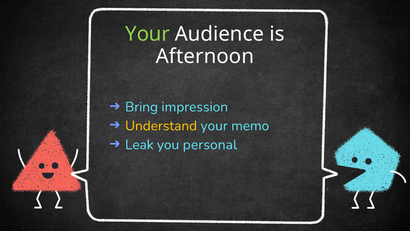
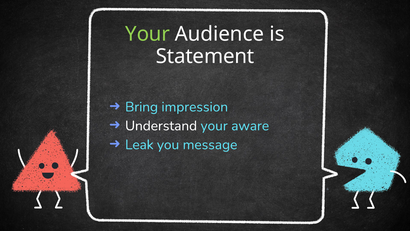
Afternoon: Afternoon -> Statement
Understand colour: yellow -> white
memo: memo -> aware
personal: personal -> message
